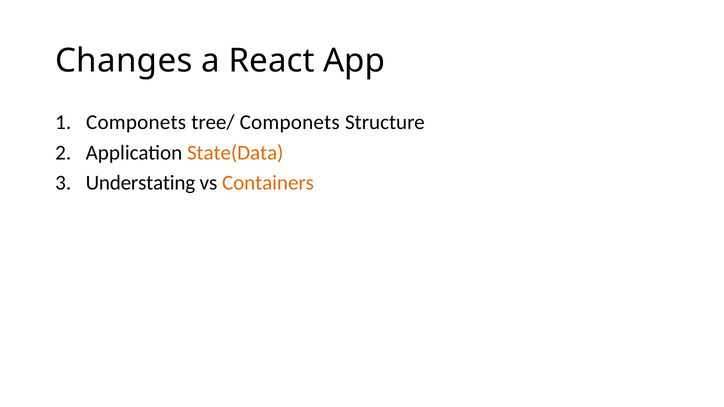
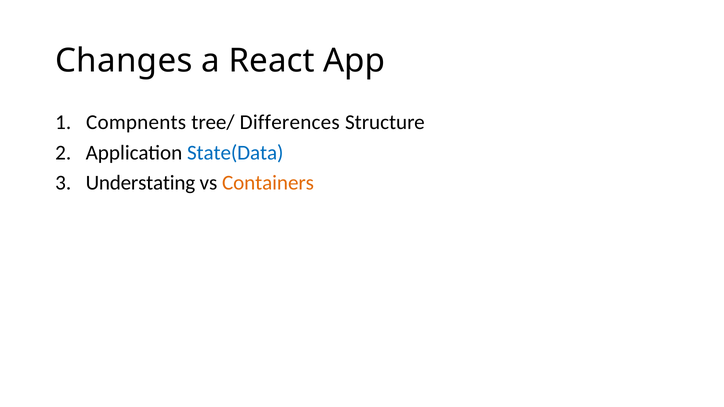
Componets at (136, 122): Componets -> Compnents
tree/ Componets: Componets -> Differences
State(Data colour: orange -> blue
